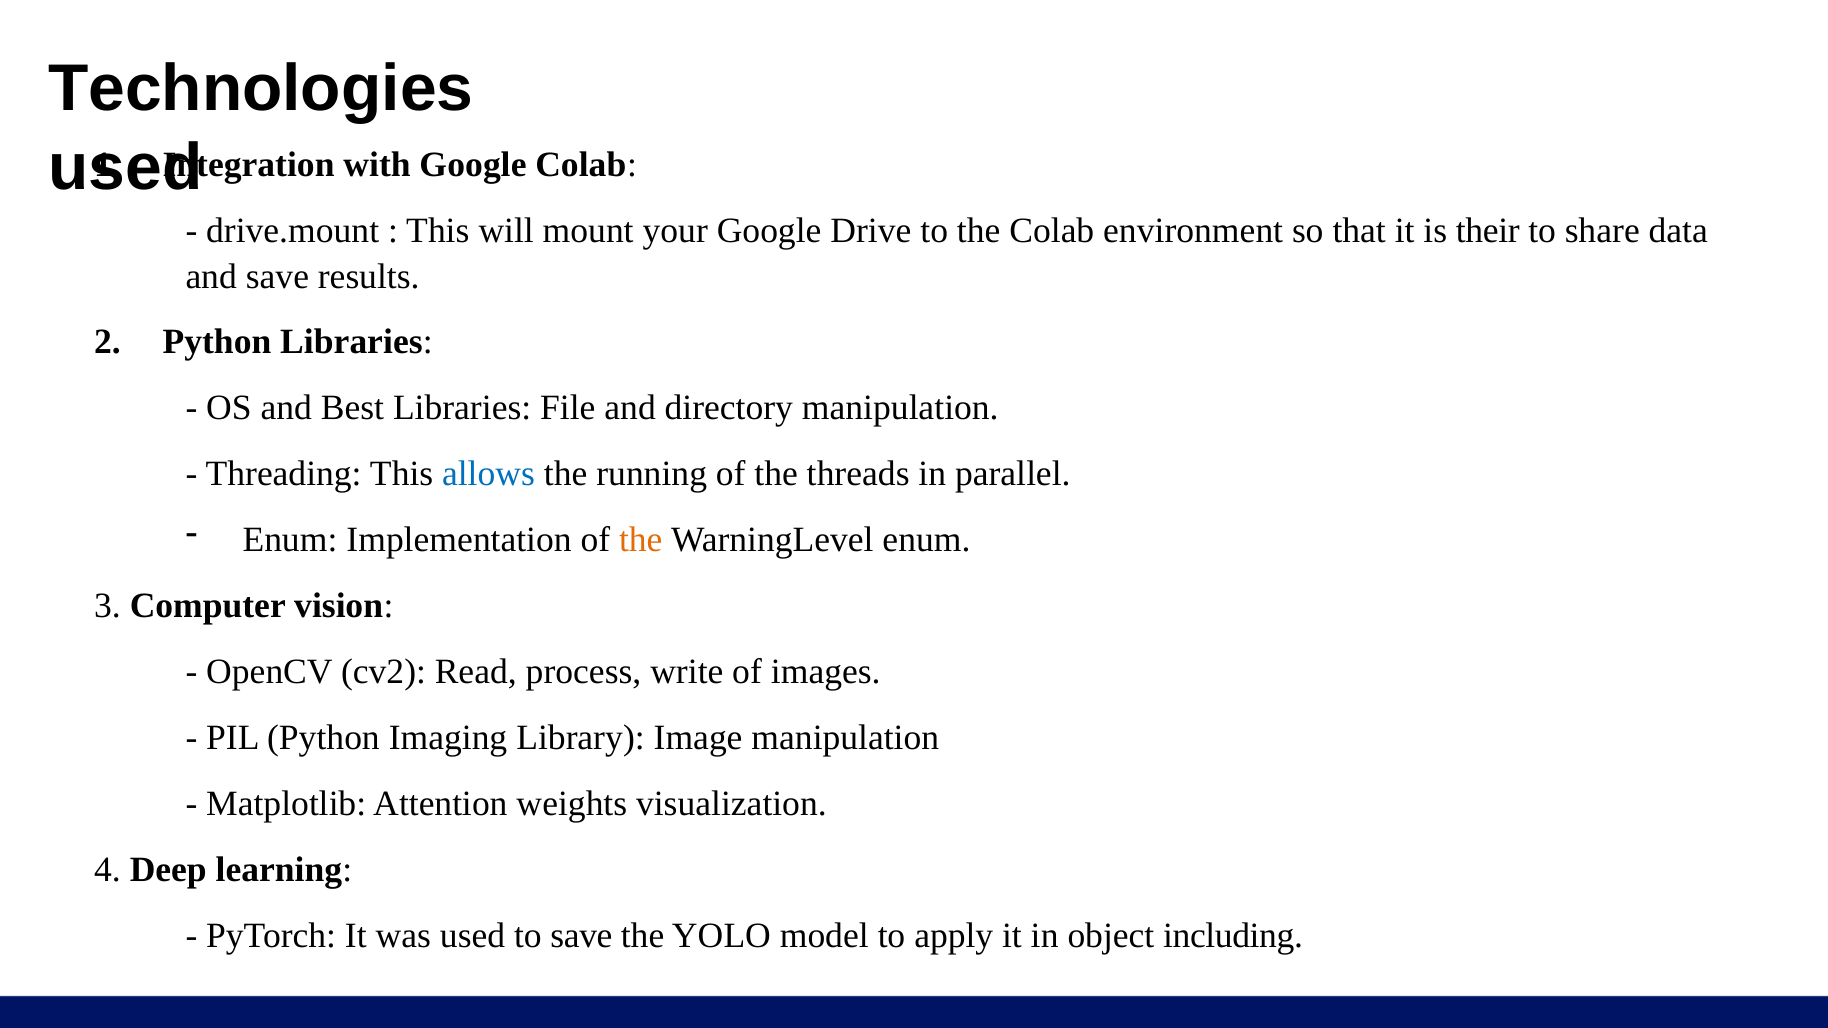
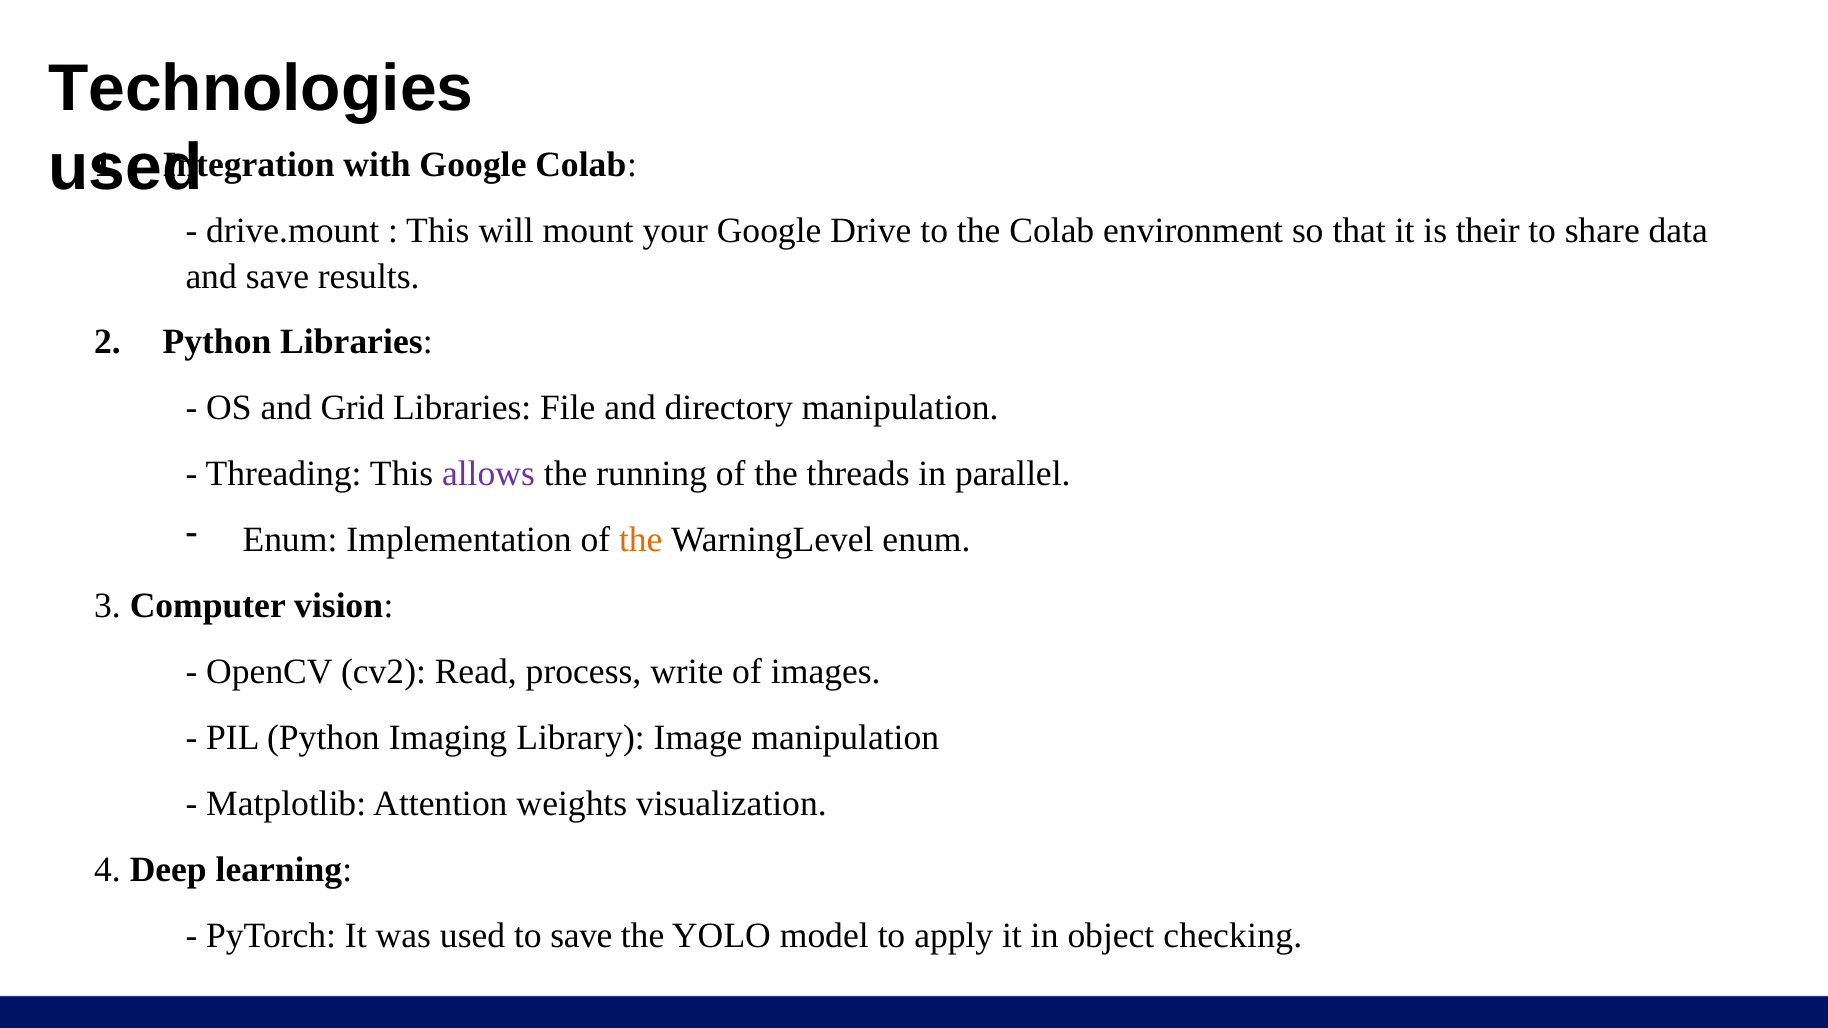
Best: Best -> Grid
allows colour: blue -> purple
including: including -> checking
